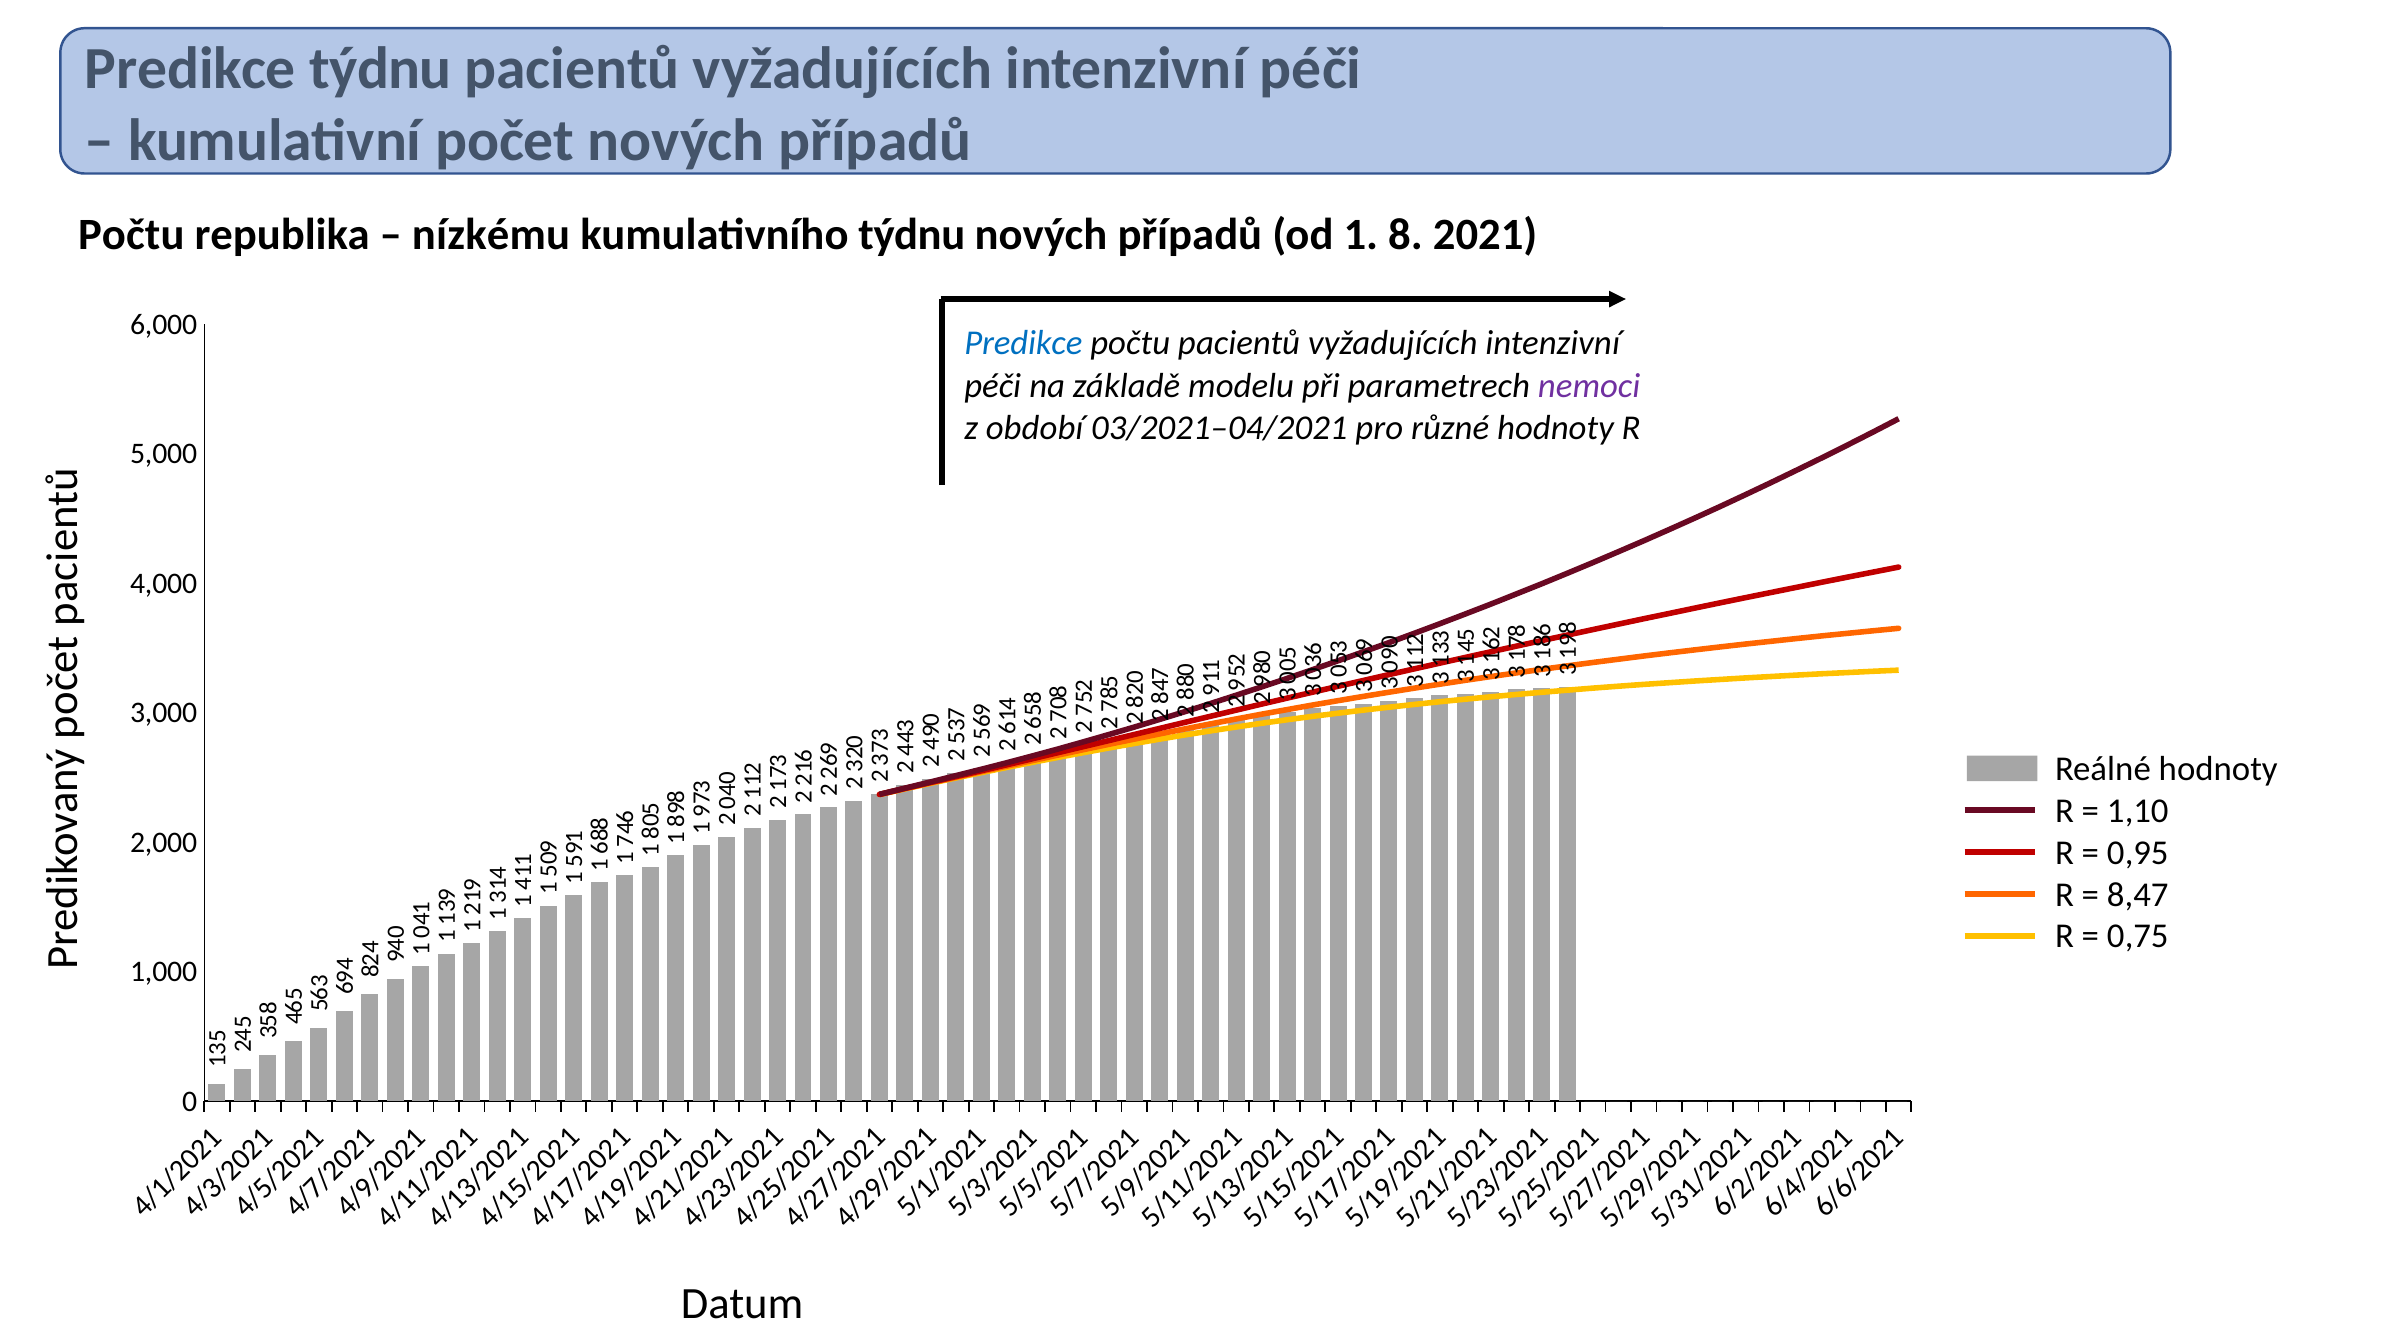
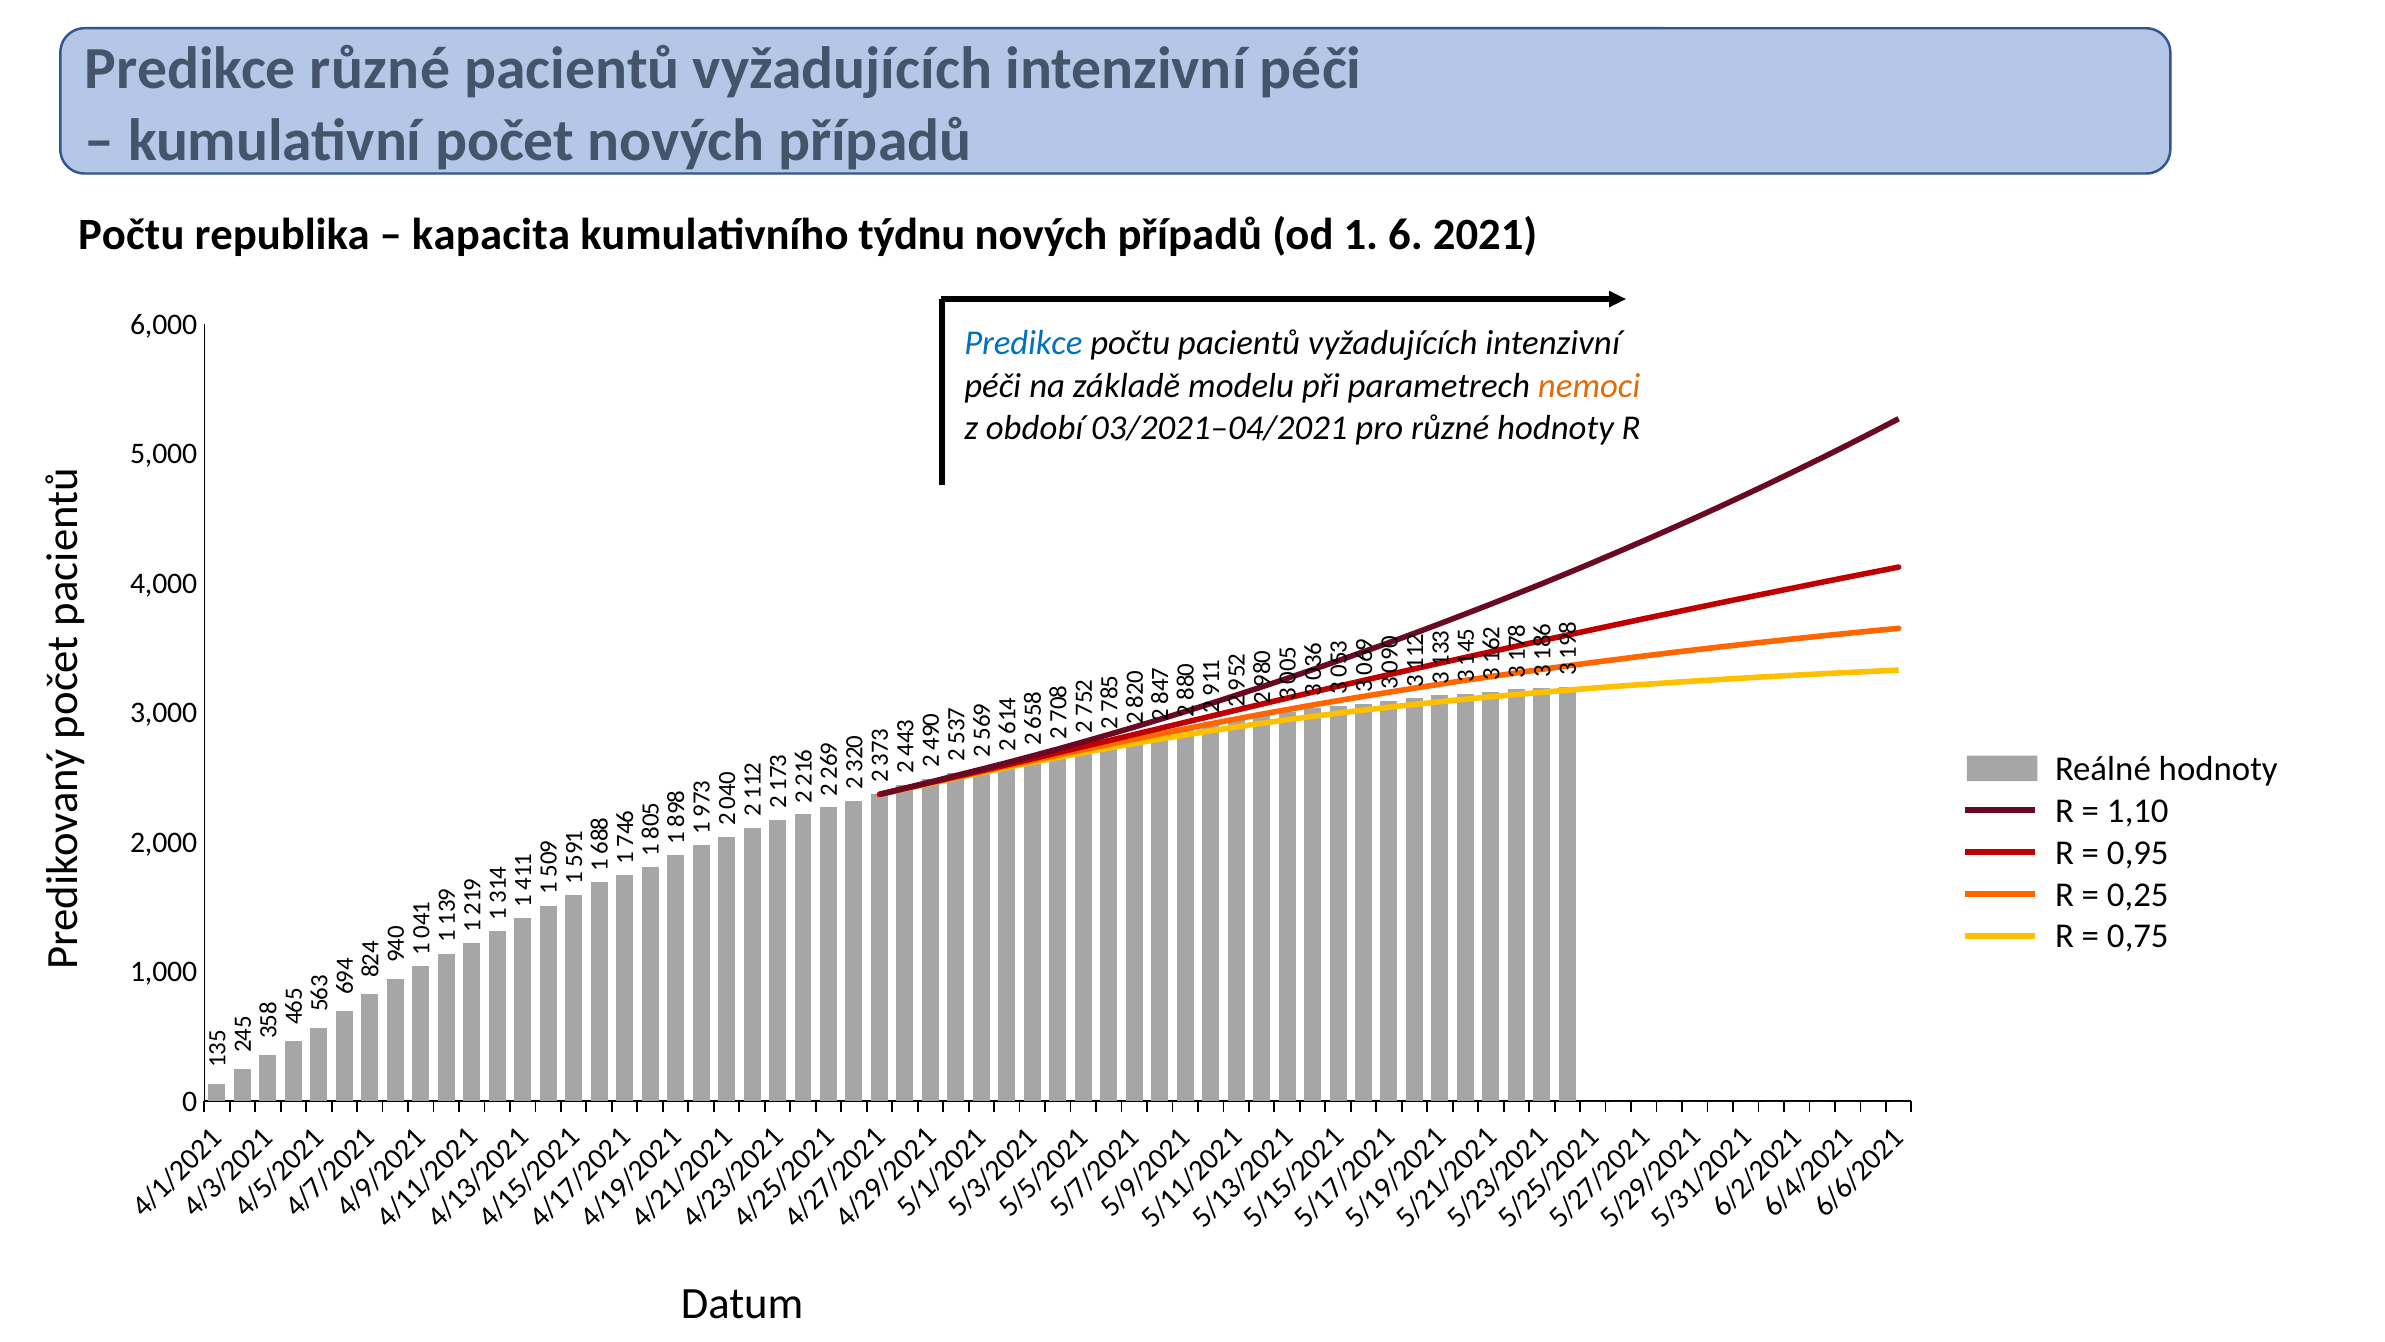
Predikce týdnu: týdnu -> různé
nízkému: nízkému -> kapacita
od 1 8: 8 -> 6
nemoci colour: purple -> orange
8,47: 8,47 -> 0,25
